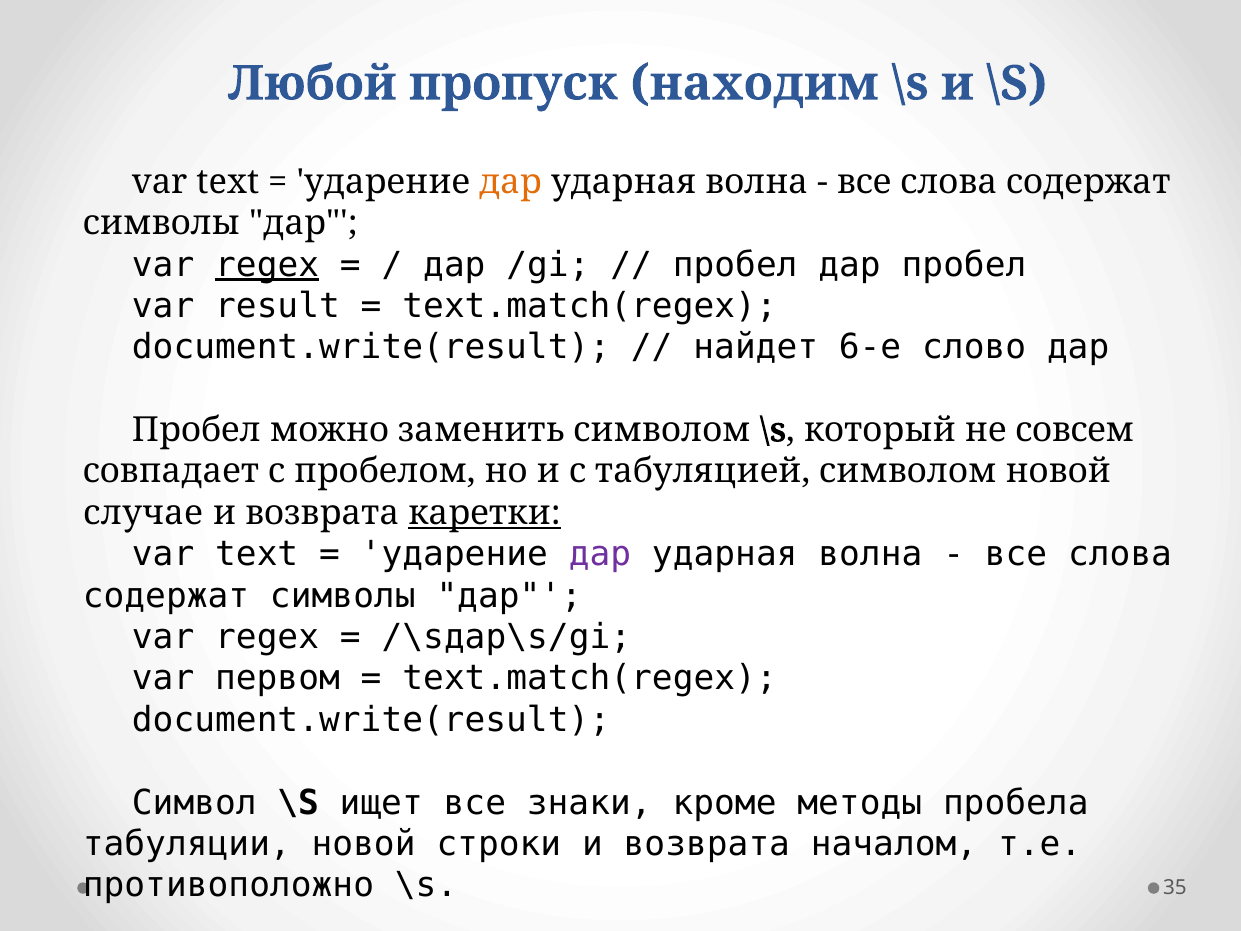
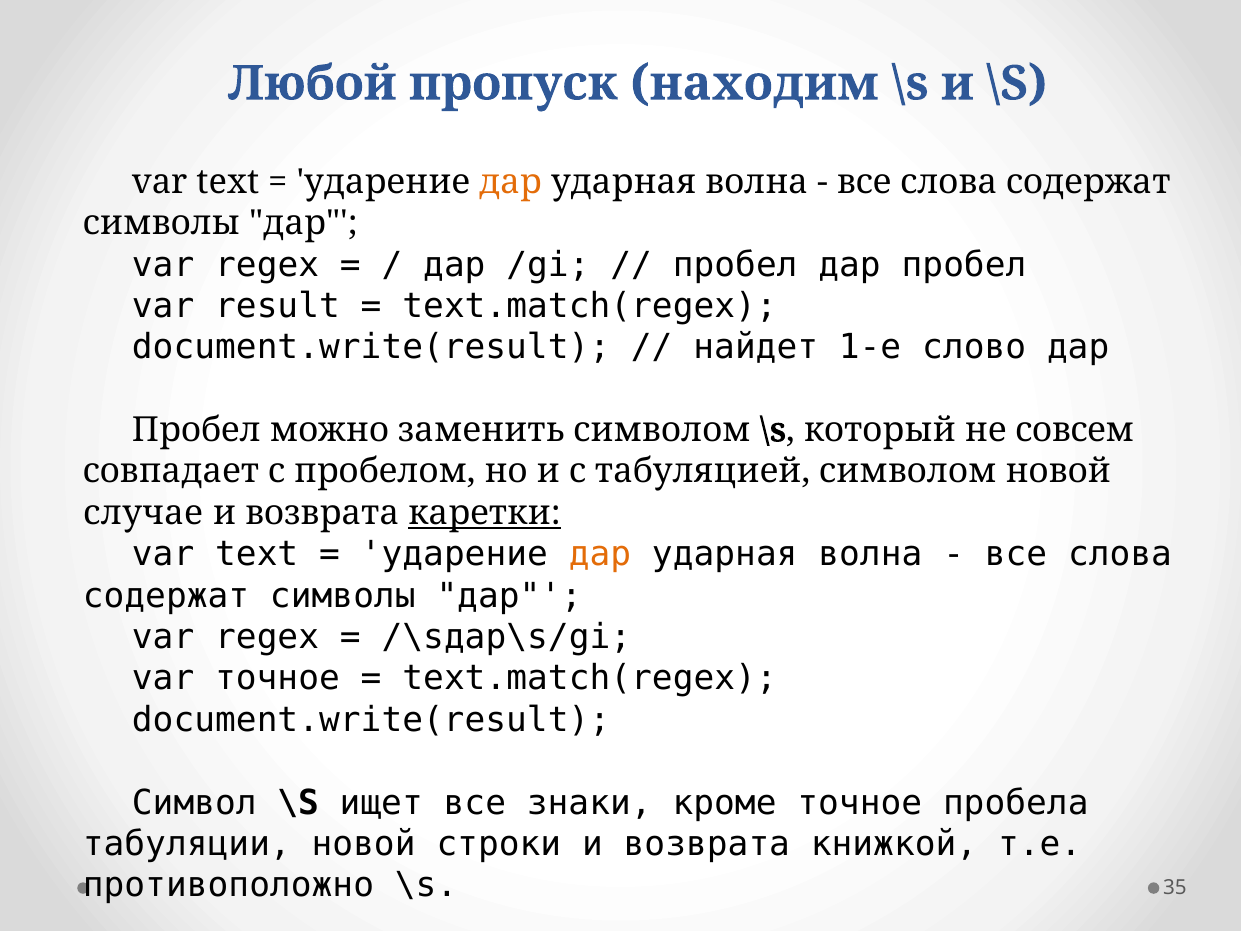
regex at (267, 265) underline: present -> none
6-е: 6-е -> 1-е
дар at (600, 554) colour: purple -> orange
var первом: первом -> точное
кроме методы: методы -> точное
началом: началом -> книжкой
